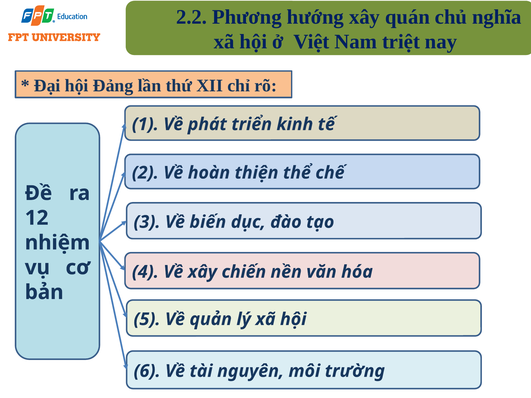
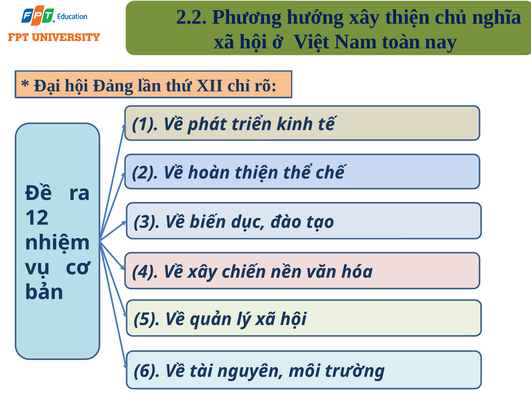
xây quán: quán -> thiện
triệt: triệt -> toàn
